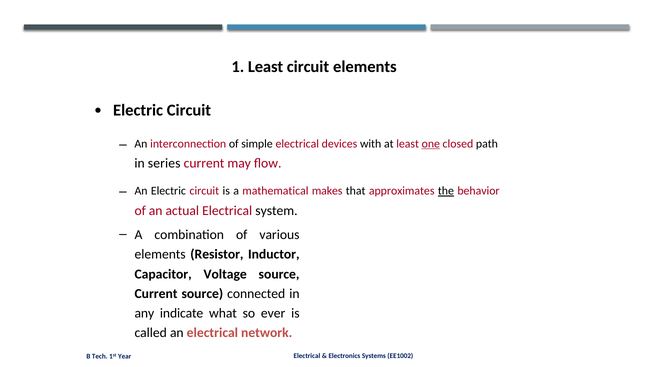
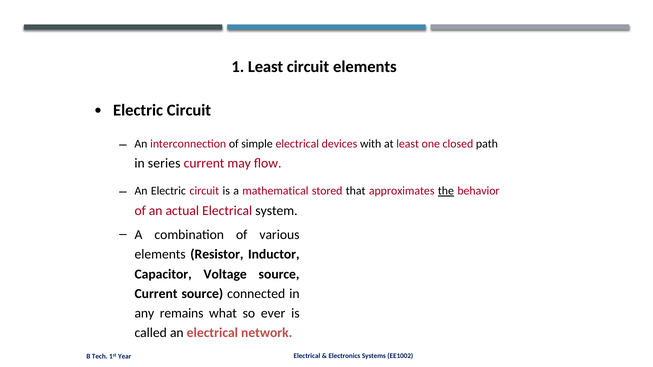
one underline: present -> none
makes: makes -> stored
indicate: indicate -> remains
